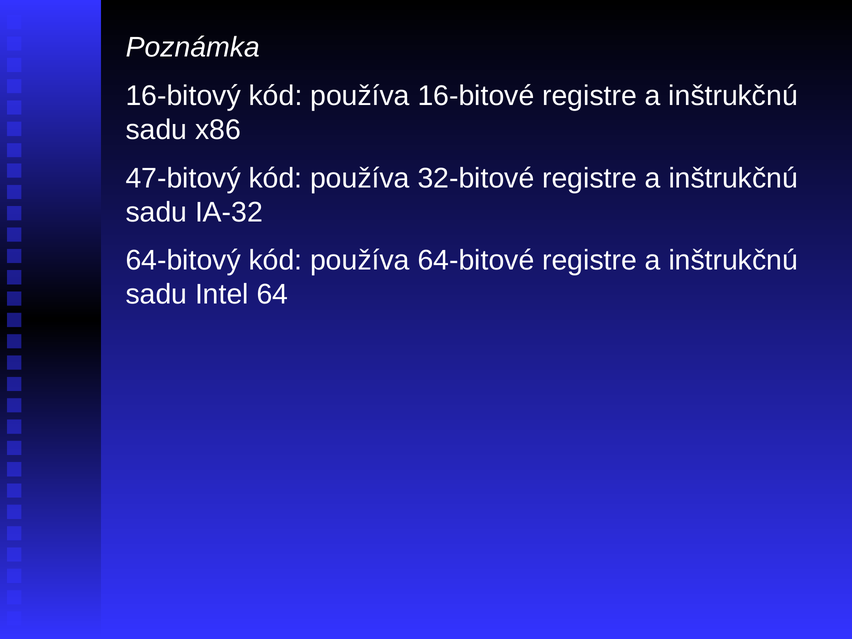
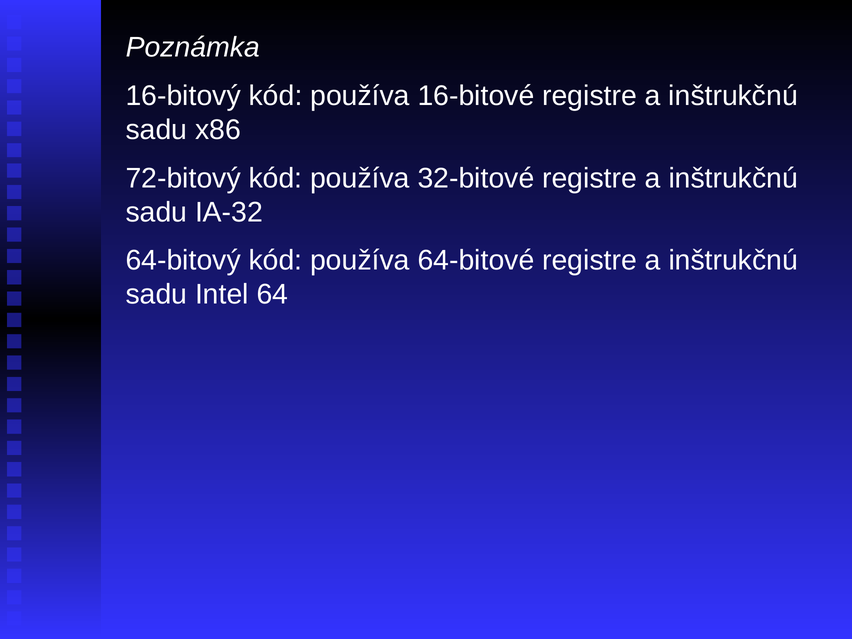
47-bitový: 47-bitový -> 72-bitový
